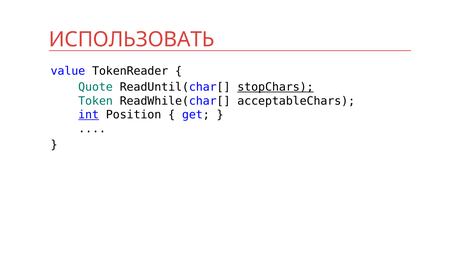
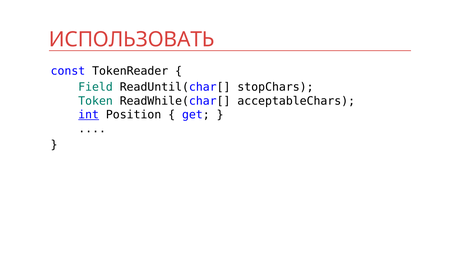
value: value -> const
Quote: Quote -> Field
stopChars underline: present -> none
